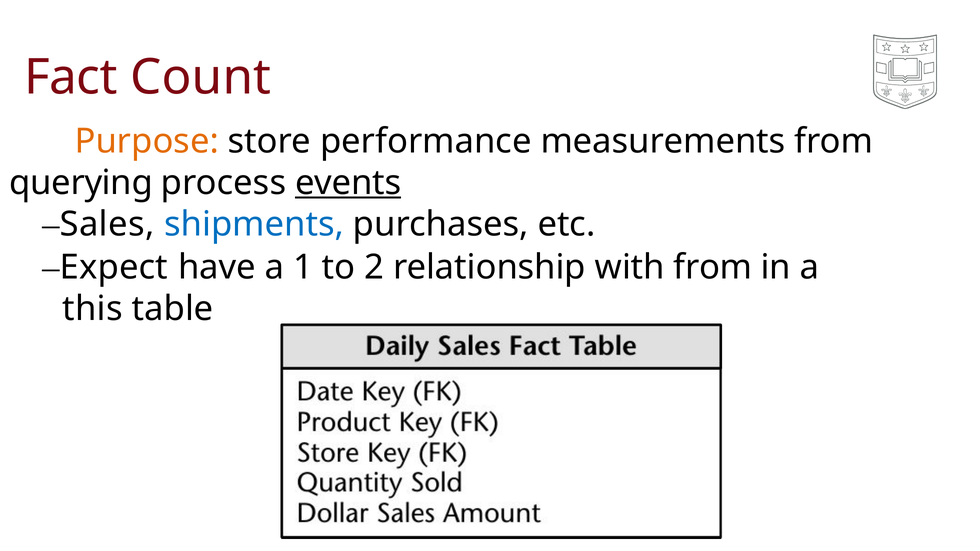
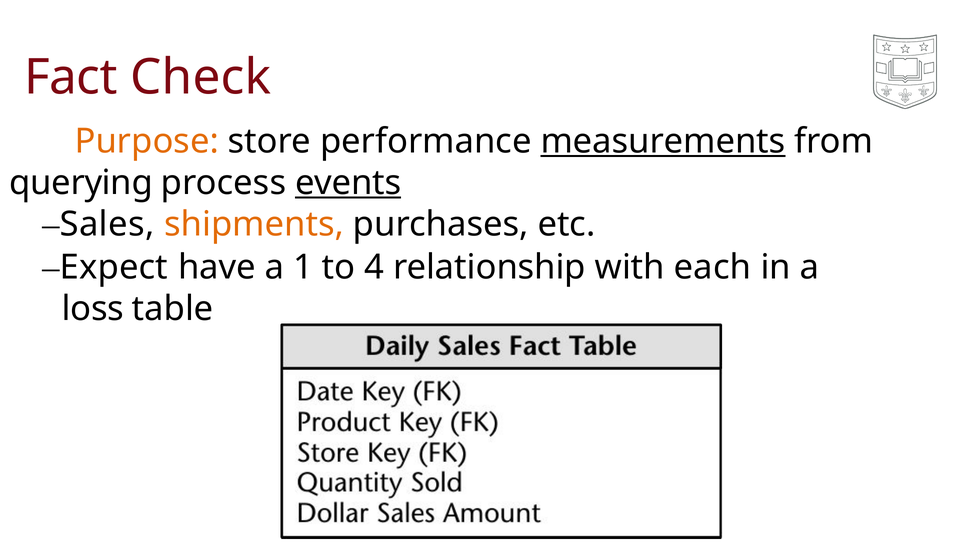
Count: Count -> Check
measurements underline: none -> present
shipments colour: blue -> orange
2: 2 -> 4
with from: from -> each
this: this -> loss
